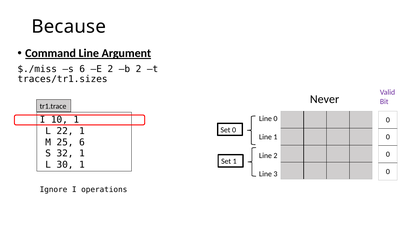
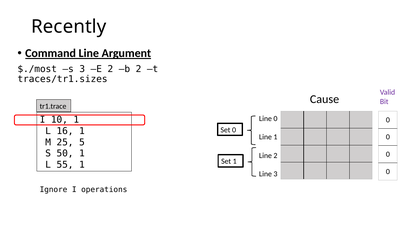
Because: Because -> Recently
$./miss: $./miss -> $./most
s 6: 6 -> 3
Never: Never -> Cause
22: 22 -> 16
25 6: 6 -> 5
32: 32 -> 50
30: 30 -> 55
